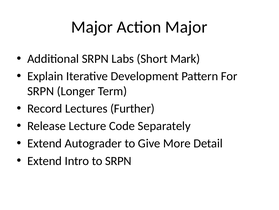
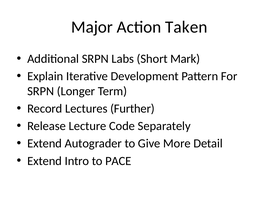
Action Major: Major -> Taken
to SRPN: SRPN -> PACE
